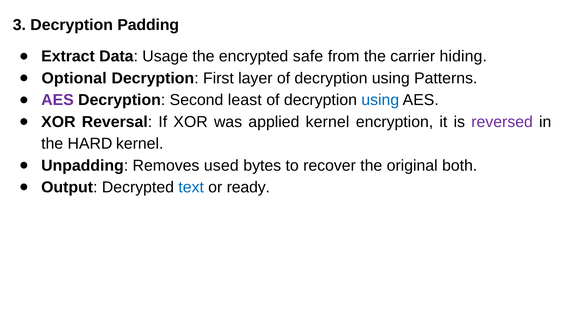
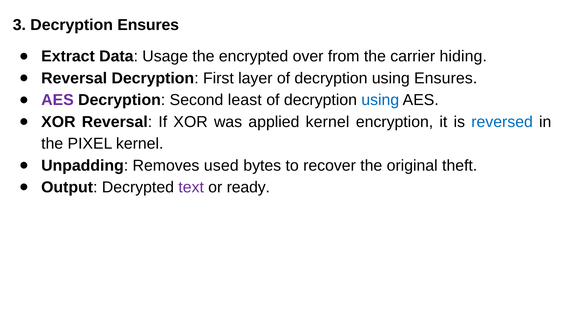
Decryption Padding: Padding -> Ensures
safe: safe -> over
Optional at (74, 78): Optional -> Reversal
using Patterns: Patterns -> Ensures
reversed colour: purple -> blue
HARD: HARD -> PIXEL
both: both -> theft
text colour: blue -> purple
